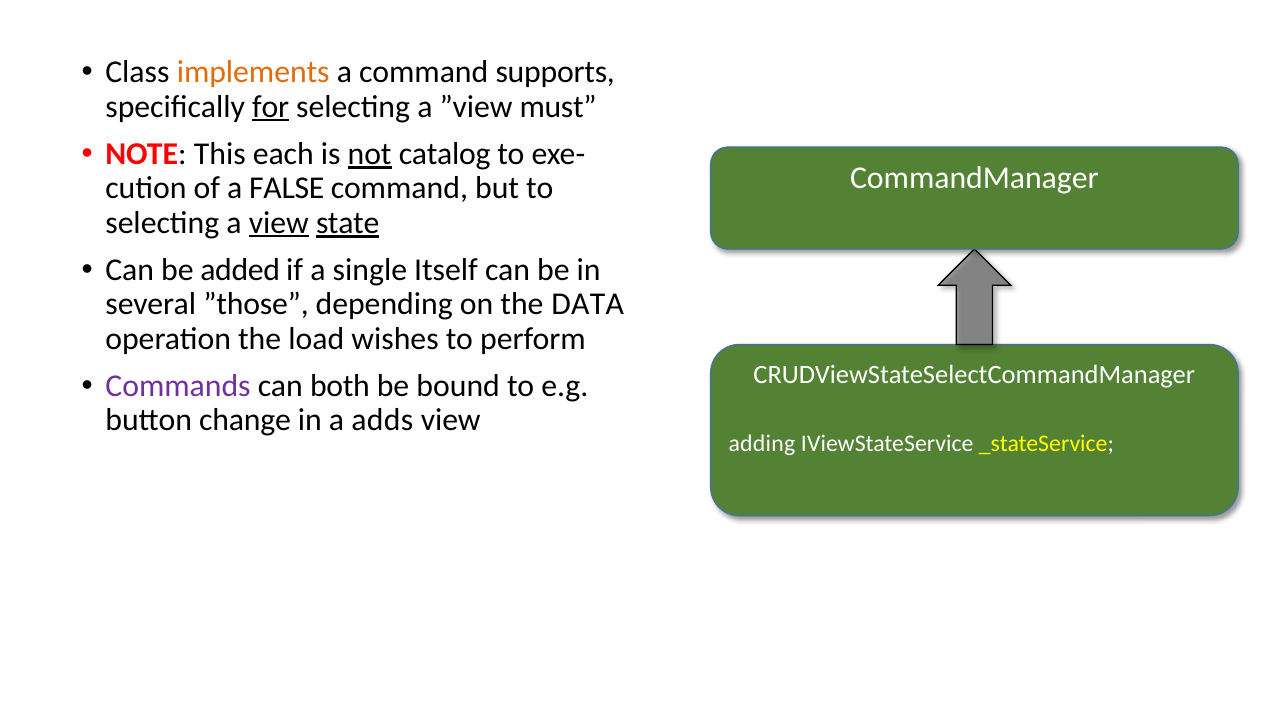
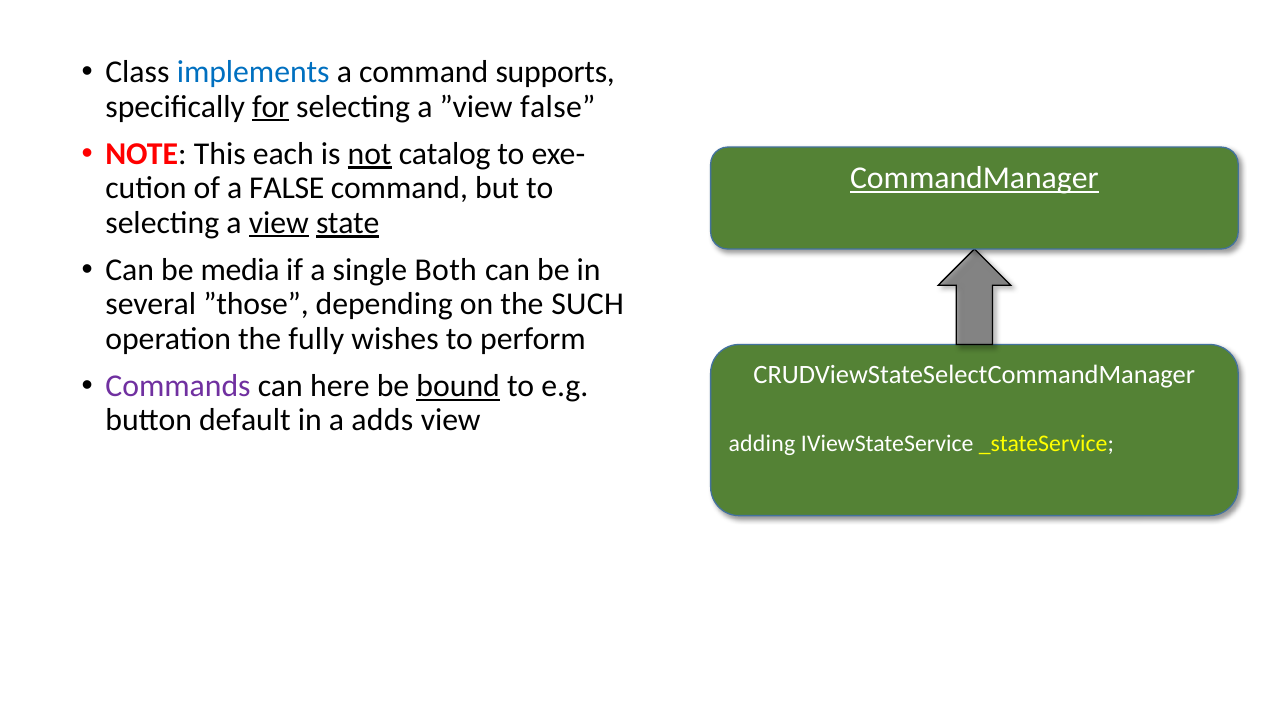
implements colour: orange -> blue
”view must: must -> false
CommandManager underline: none -> present
added: added -> media
Itself: Itself -> Both
DATA: DATA -> SUCH
load: load -> fully
both: both -> here
bound underline: none -> present
change: change -> default
